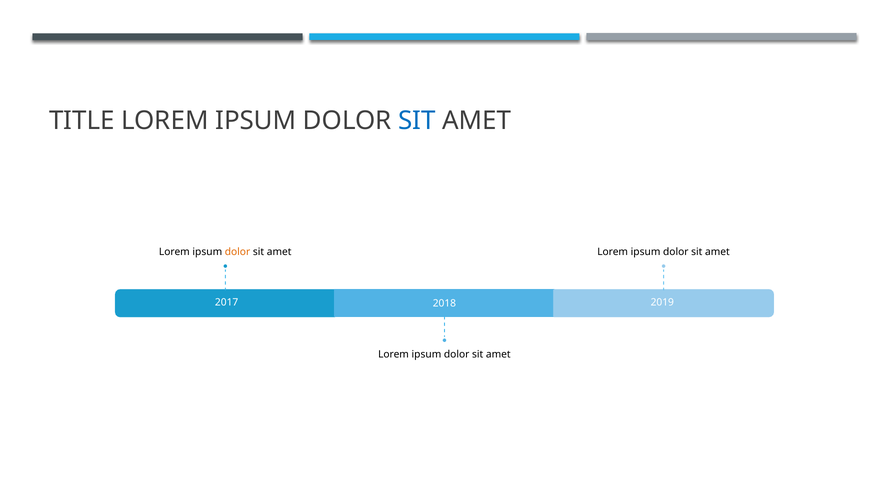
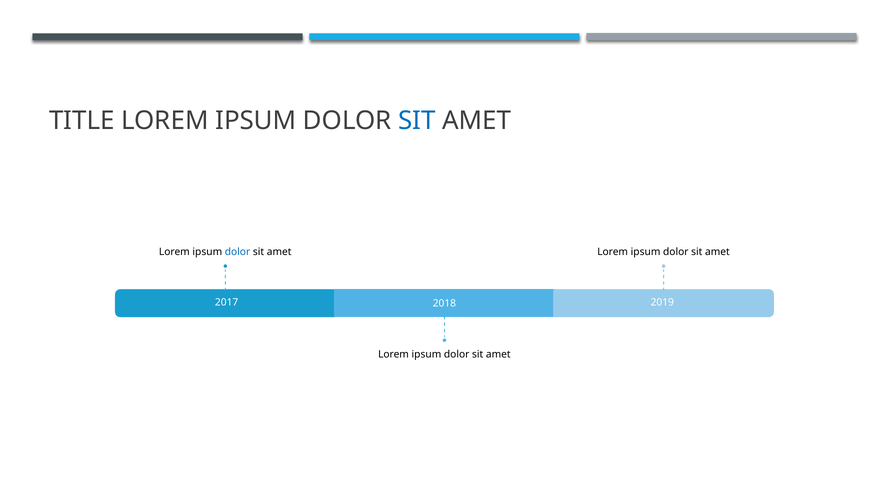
dolor at (238, 252) colour: orange -> blue
